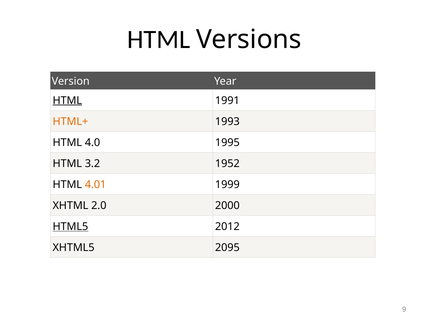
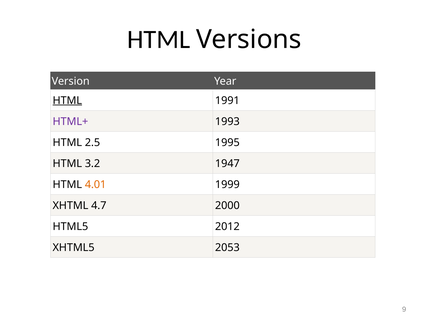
HTML+ colour: orange -> purple
4.0: 4.0 -> 2.5
1952: 1952 -> 1947
2.0: 2.0 -> 4.7
HTML5 underline: present -> none
2095: 2095 -> 2053
